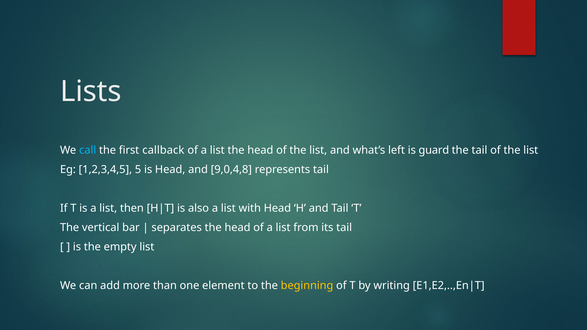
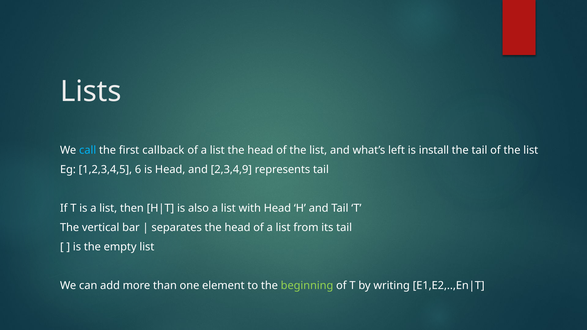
guard: guard -> install
5: 5 -> 6
9,0,4,8: 9,0,4,8 -> 2,3,4,9
beginning colour: yellow -> light green
